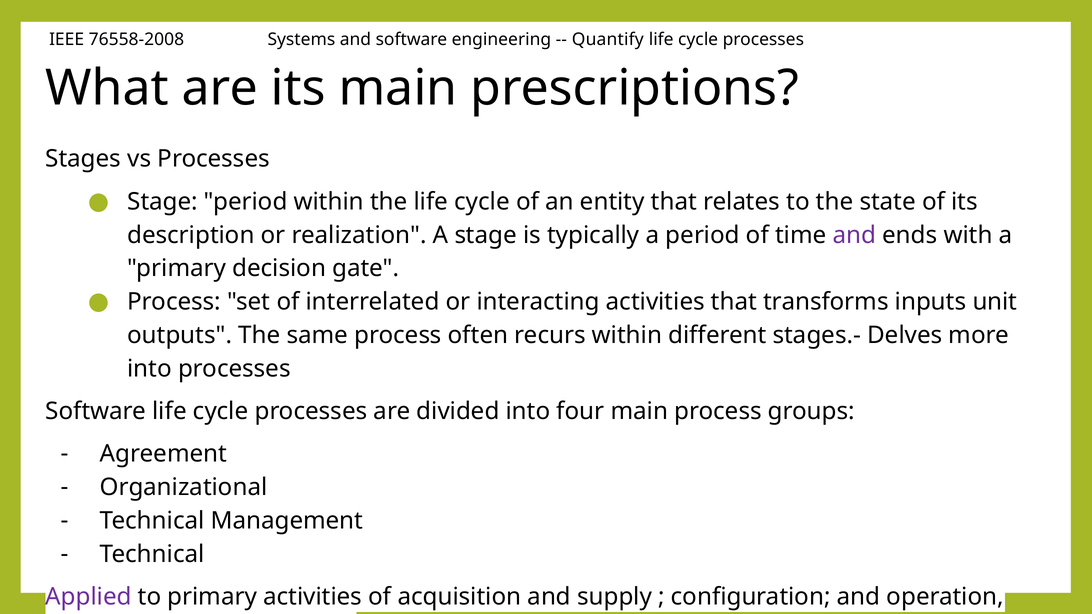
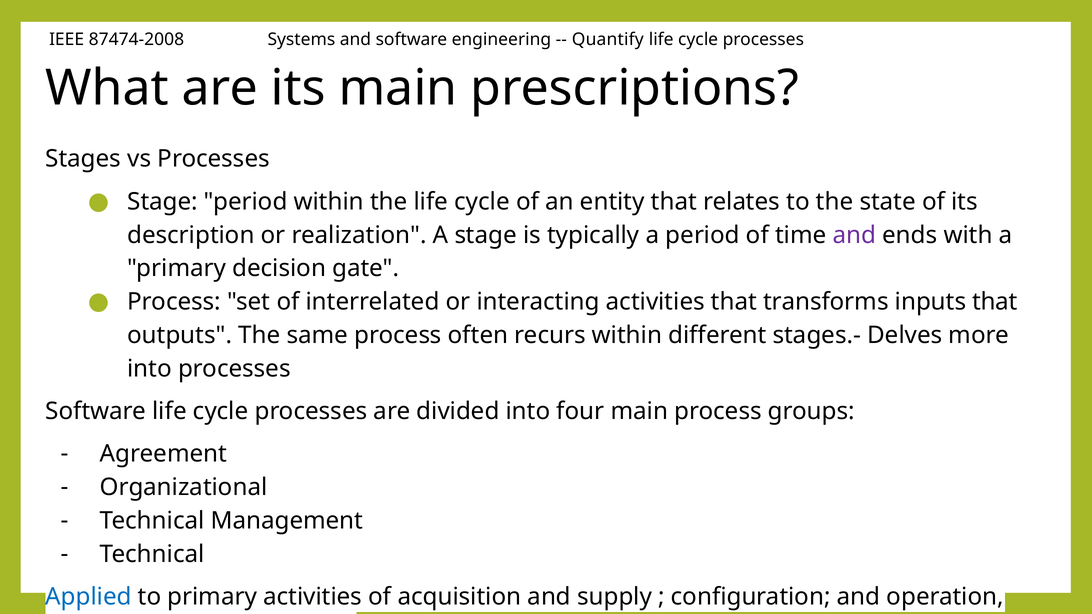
76558-2008: 76558-2008 -> 87474-2008
inputs unit: unit -> that
Applied colour: purple -> blue
